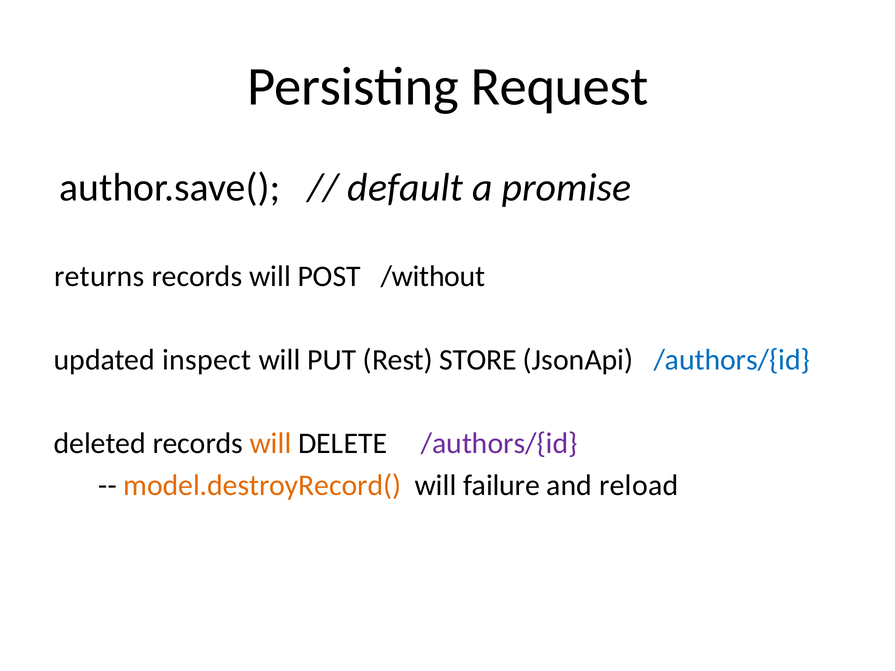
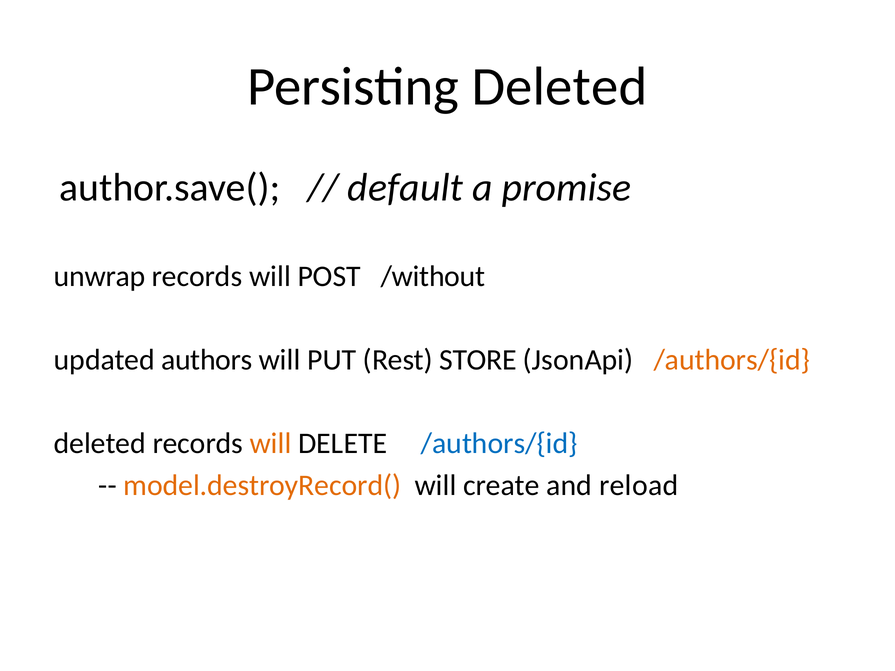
Persisting Request: Request -> Deleted
returns: returns -> unwrap
inspect: inspect -> authors
/authors/{id at (732, 360) colour: blue -> orange
/authors/{id at (499, 444) colour: purple -> blue
failure: failure -> create
